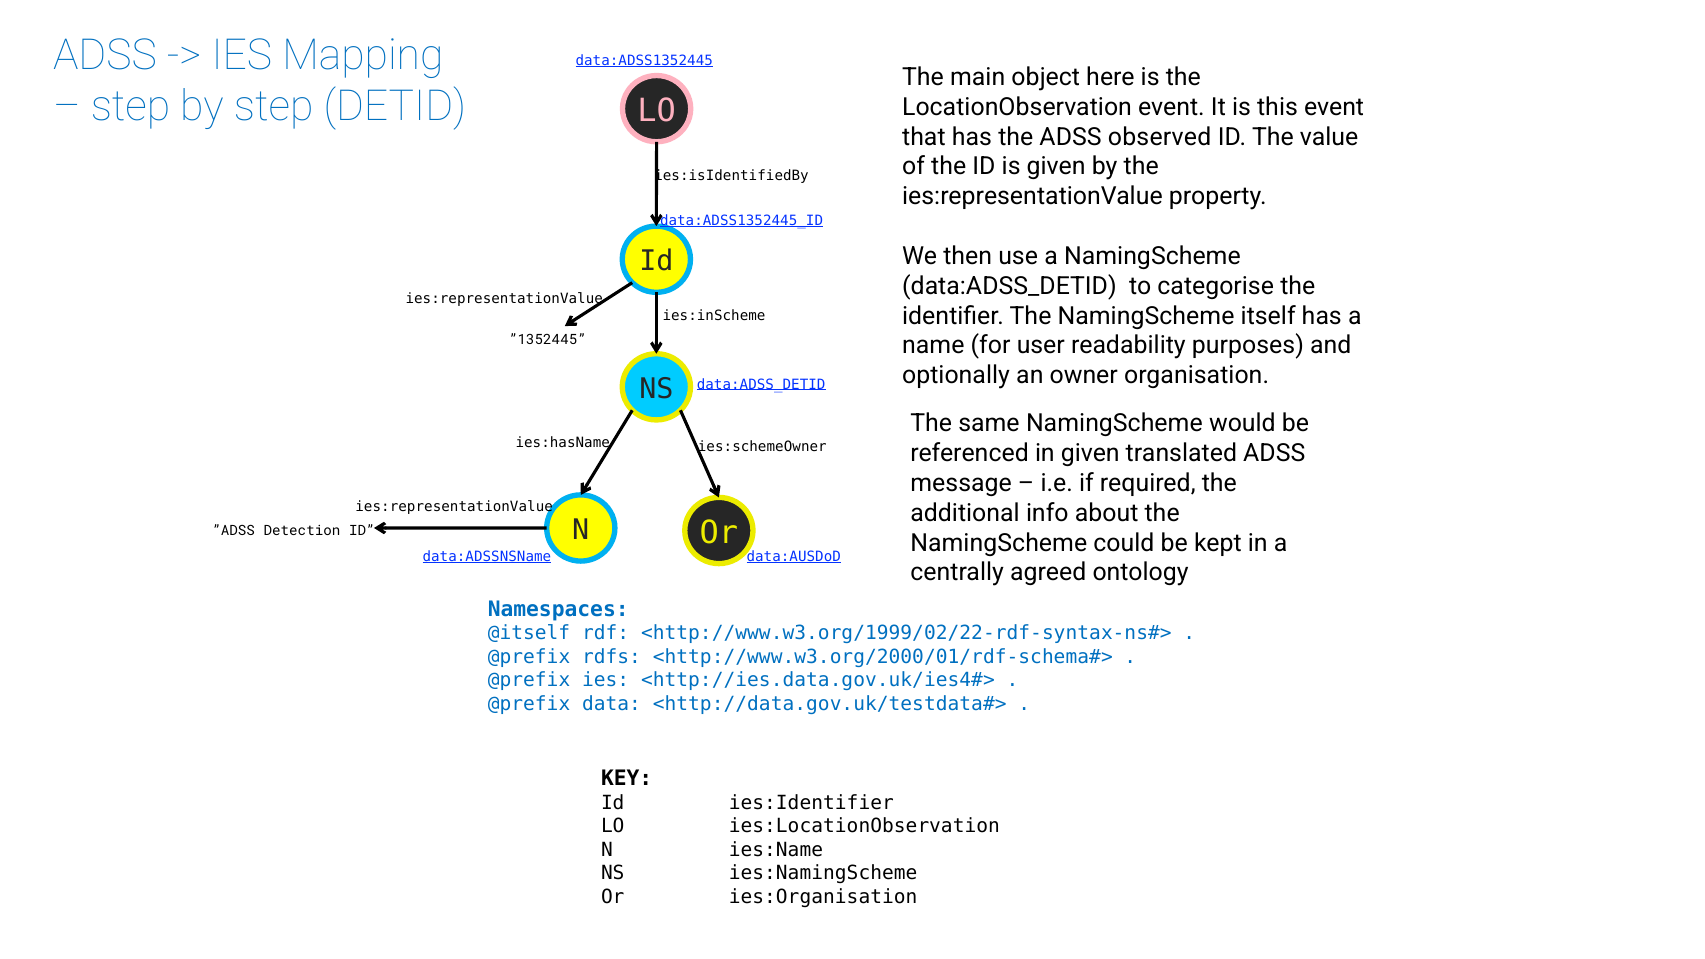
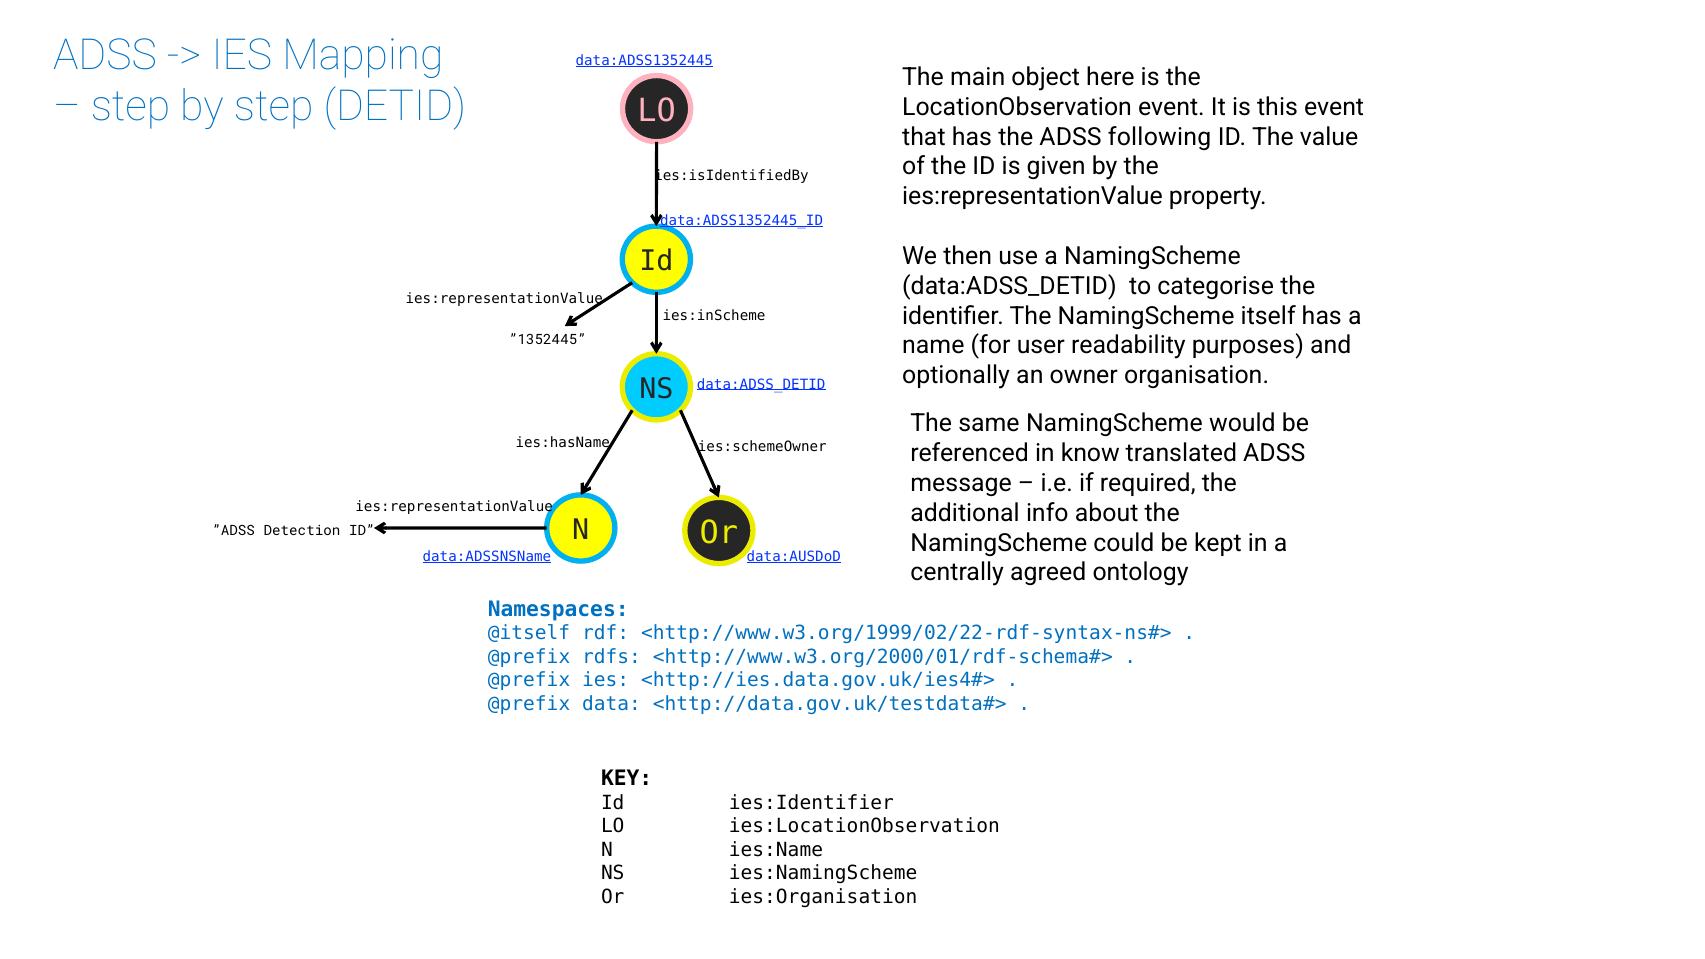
observed: observed -> following
in given: given -> know
